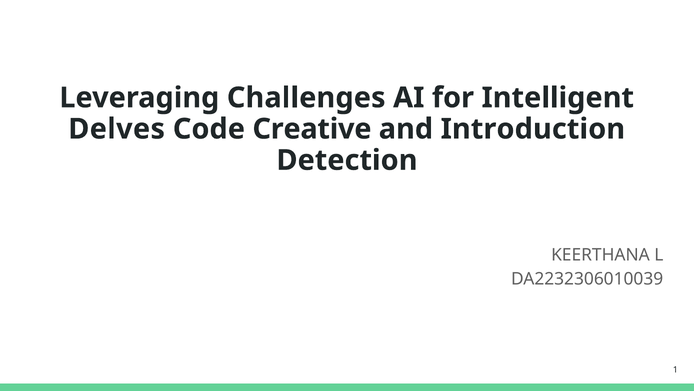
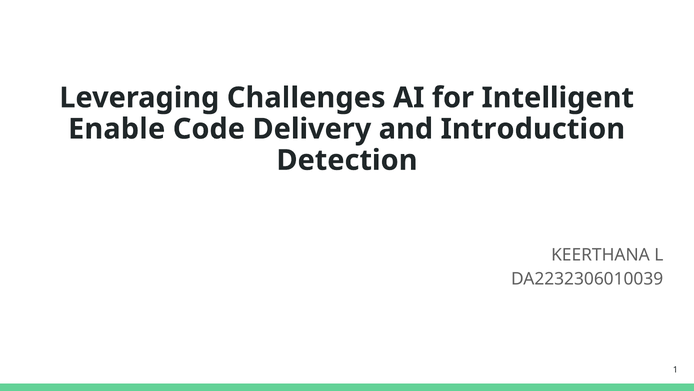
Delves: Delves -> Enable
Creative: Creative -> Delivery
